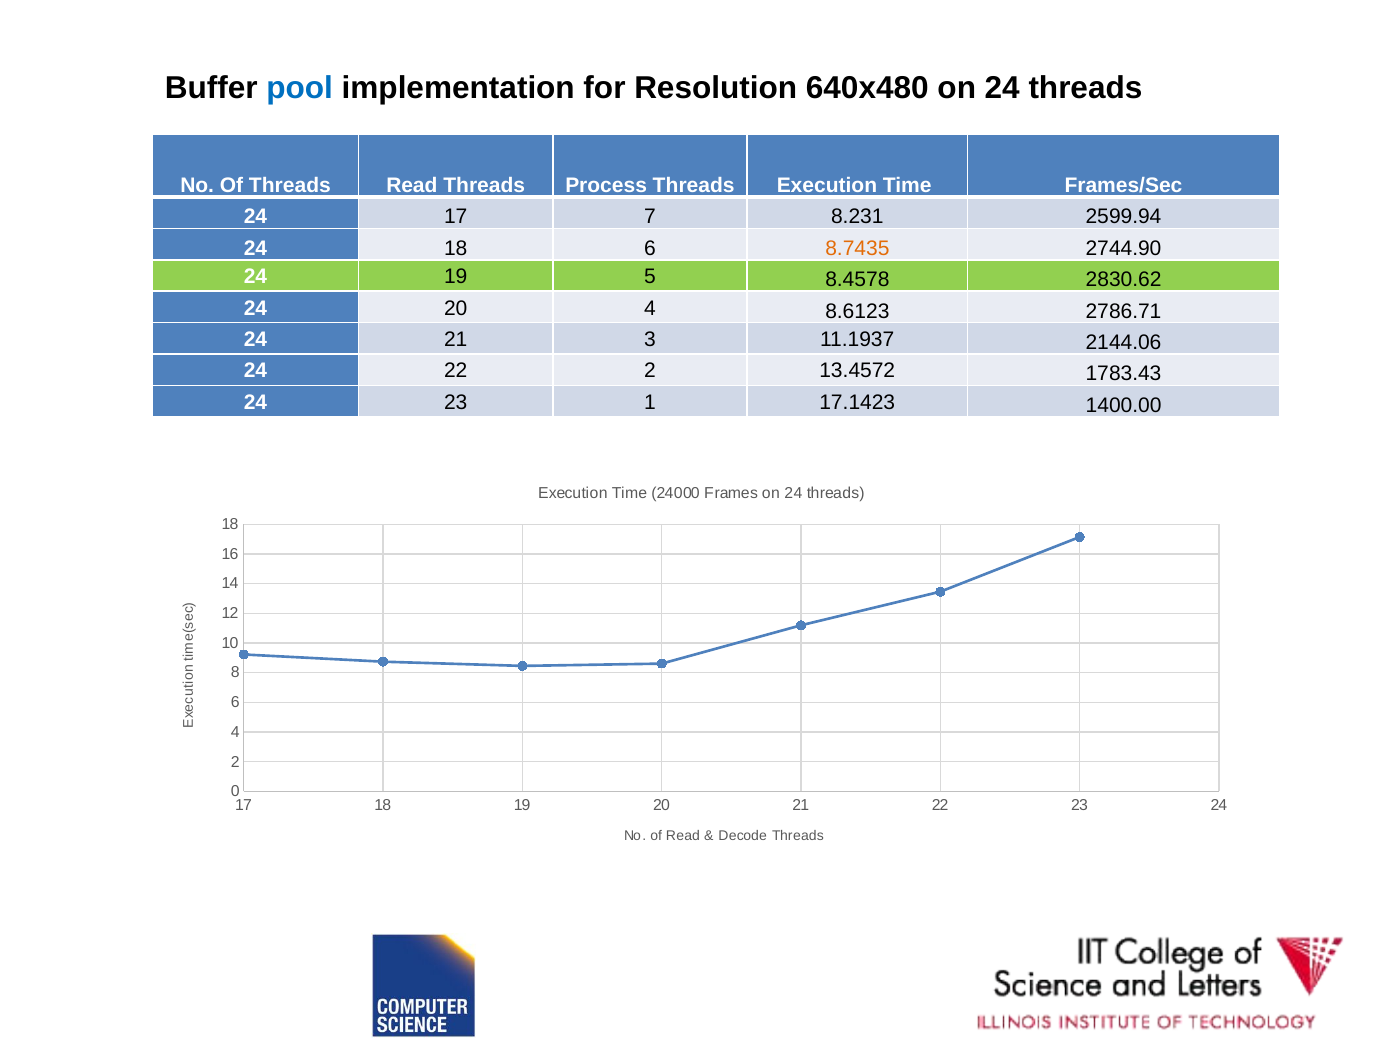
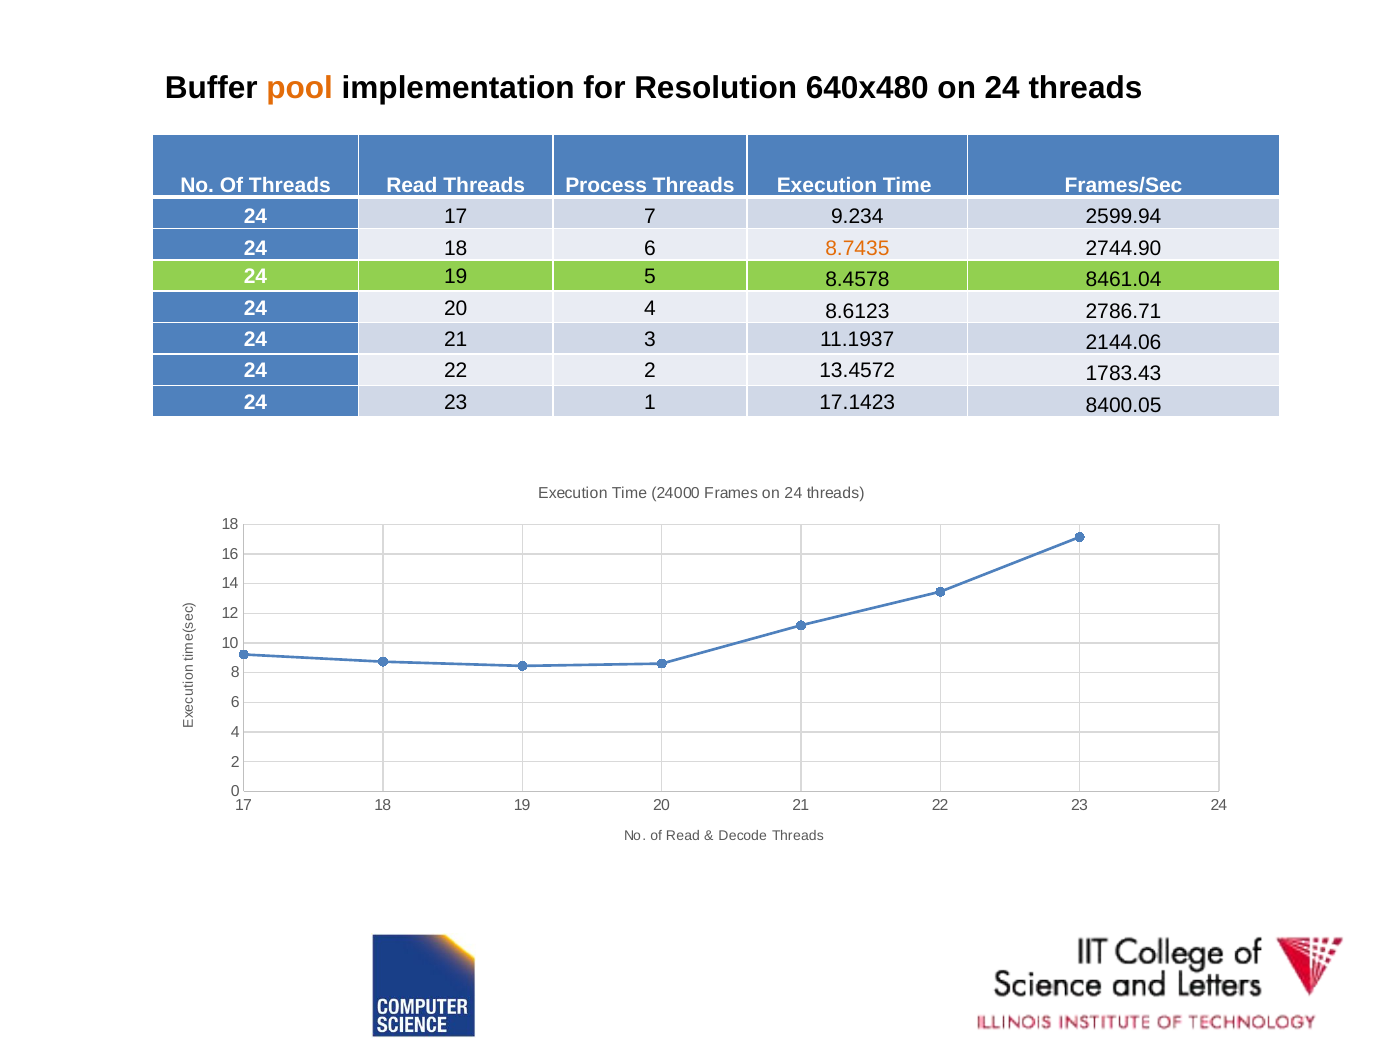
pool colour: blue -> orange
8.231: 8.231 -> 9.234
2830.62: 2830.62 -> 8461.04
1400.00: 1400.00 -> 8400.05
